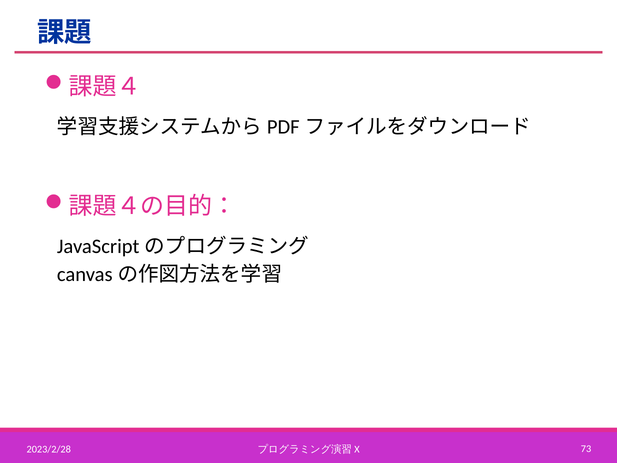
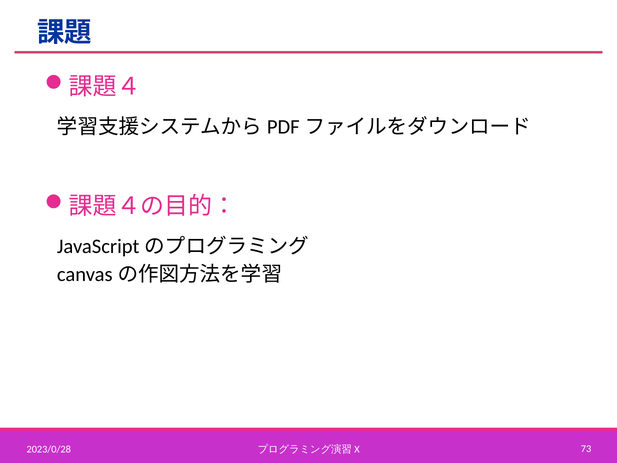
2023/2/28: 2023/2/28 -> 2023/0/28
